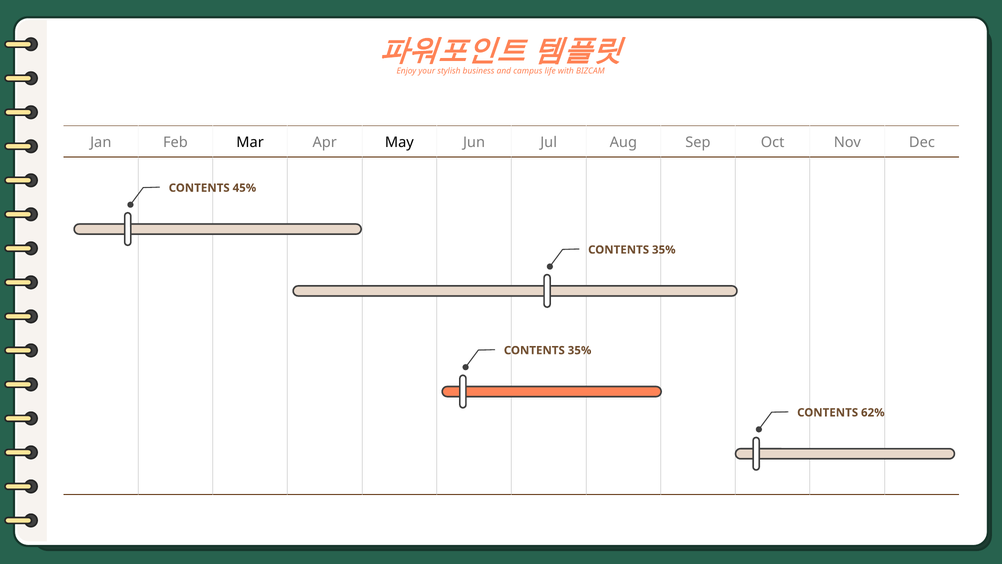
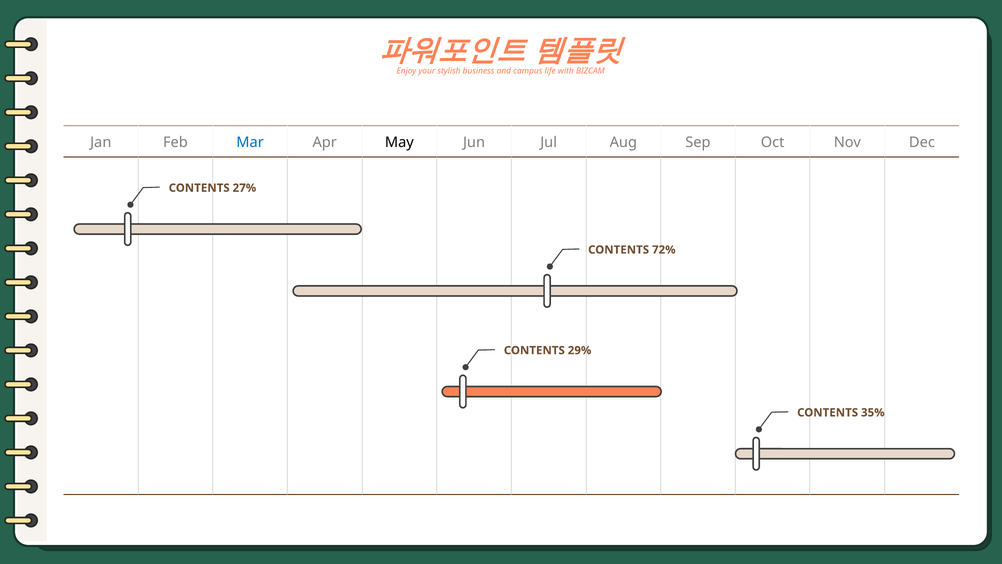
Mar colour: black -> blue
45%: 45% -> 27%
35% at (664, 250): 35% -> 72%
35% at (580, 350): 35% -> 29%
62%: 62% -> 35%
